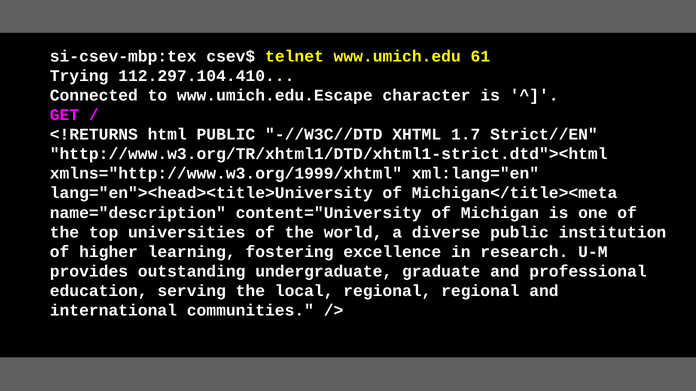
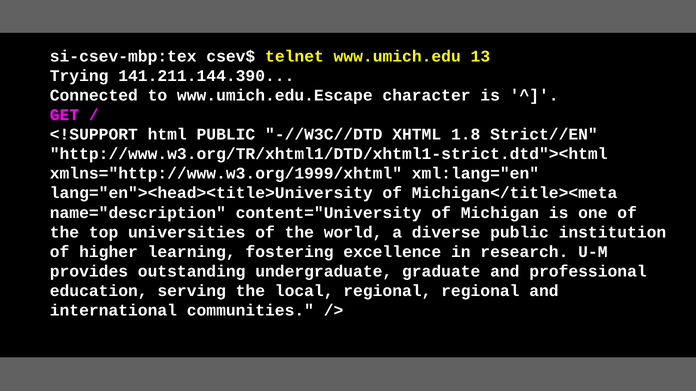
61: 61 -> 13
112.297.104.410: 112.297.104.410 -> 141.211.144.390
<!RETURNS: <!RETURNS -> <!SUPPORT
1.7: 1.7 -> 1.8
